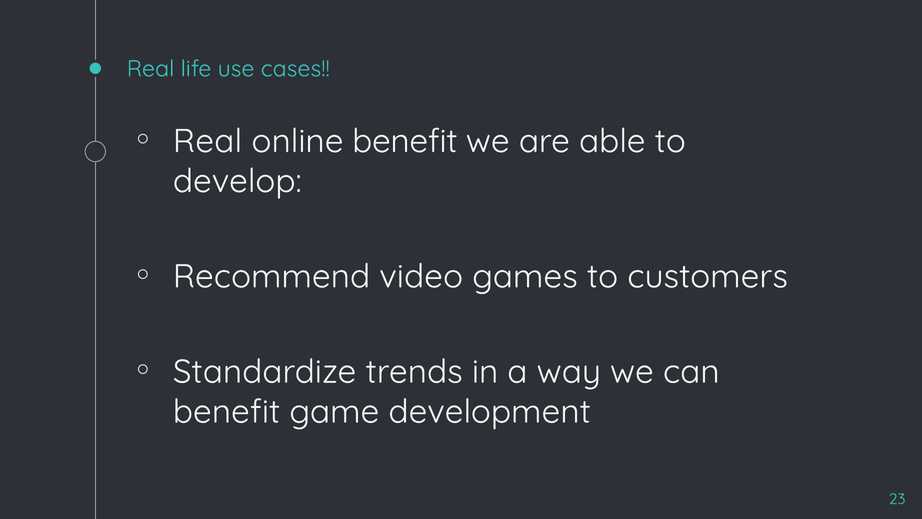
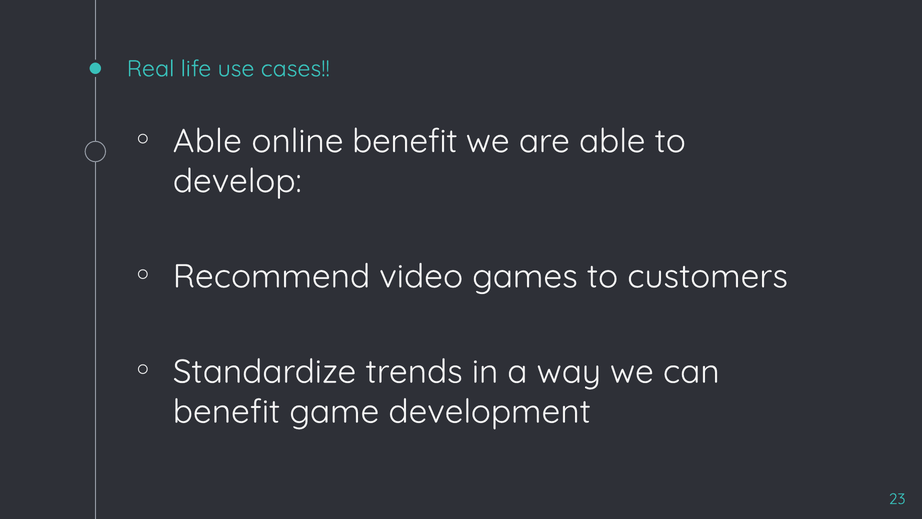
Real at (207, 141): Real -> Able
